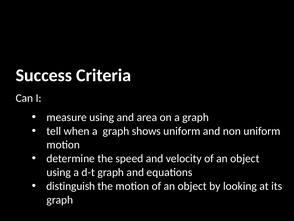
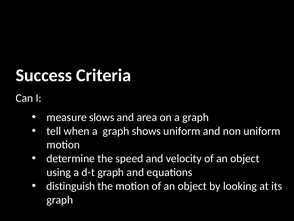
measure using: using -> slows
